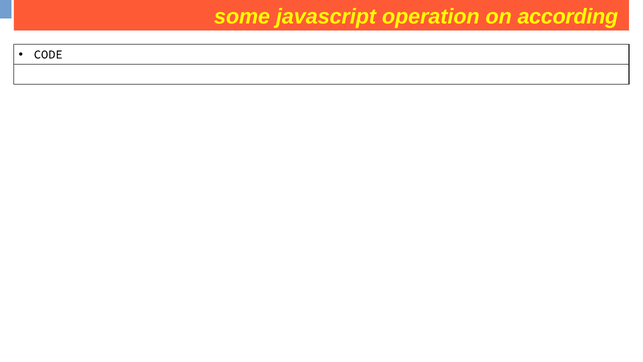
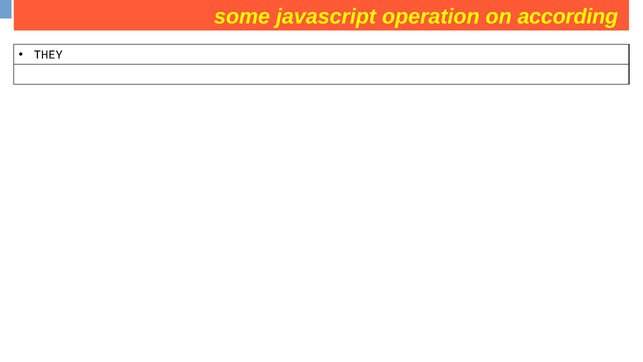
CODE: CODE -> THEY
